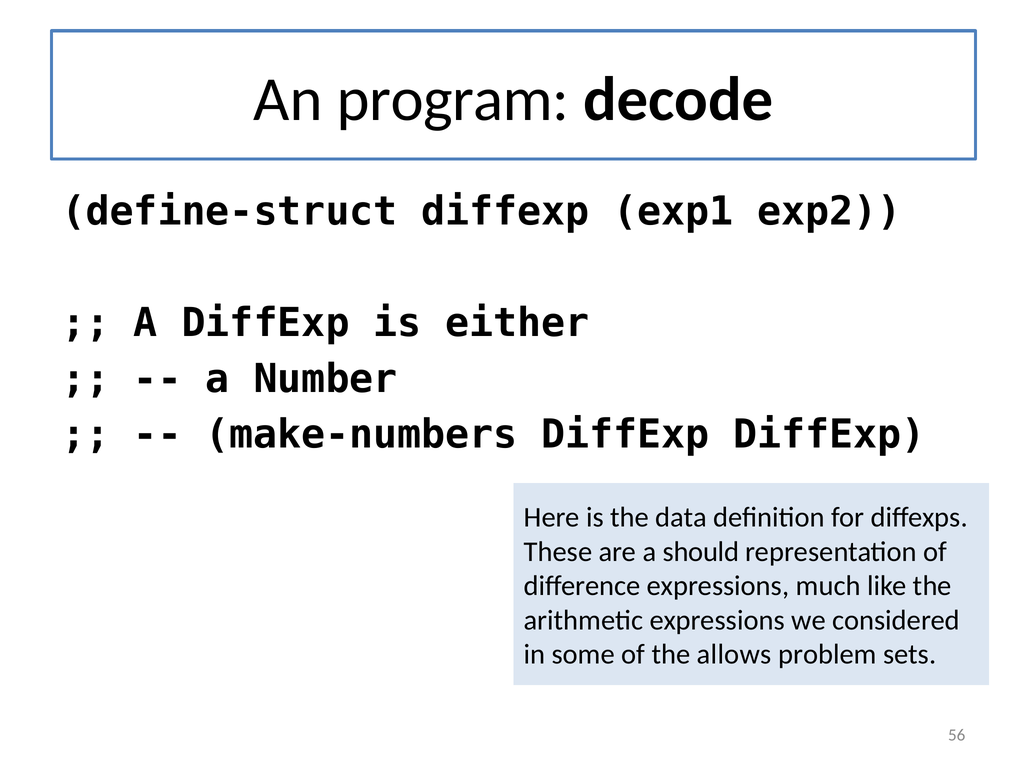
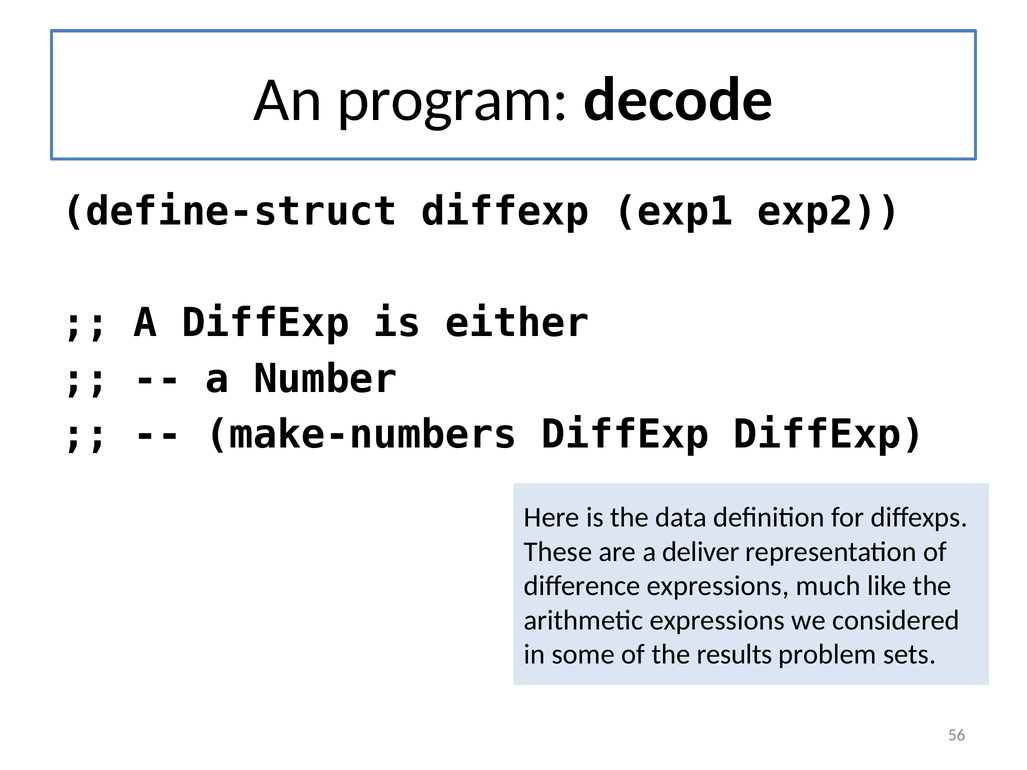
should: should -> deliver
allows: allows -> results
